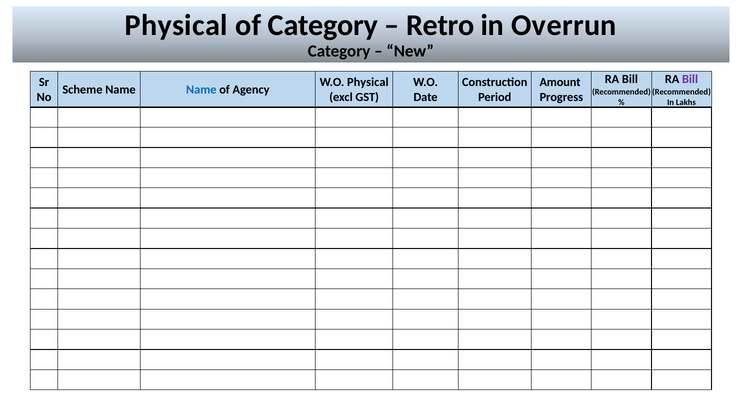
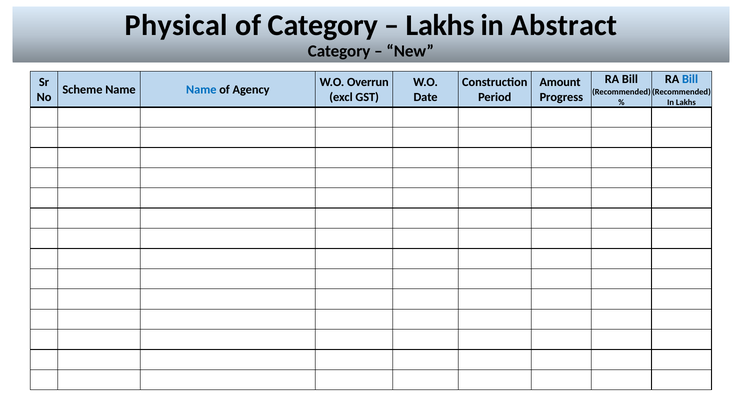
Retro at (440, 26): Retro -> Lakhs
Overrun: Overrun -> Abstract
Bill at (690, 79) colour: purple -> blue
W.O Physical: Physical -> Overrun
